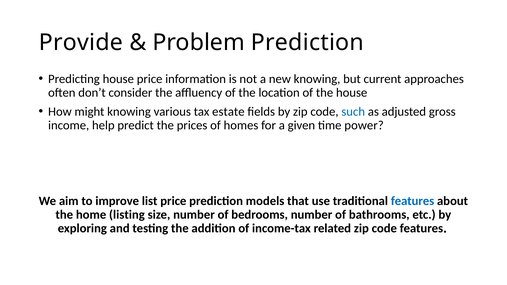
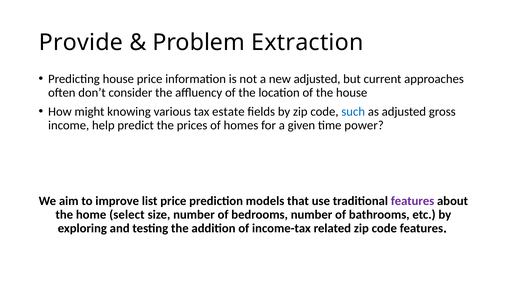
Problem Prediction: Prediction -> Extraction
new knowing: knowing -> adjusted
features at (413, 201) colour: blue -> purple
listing: listing -> select
